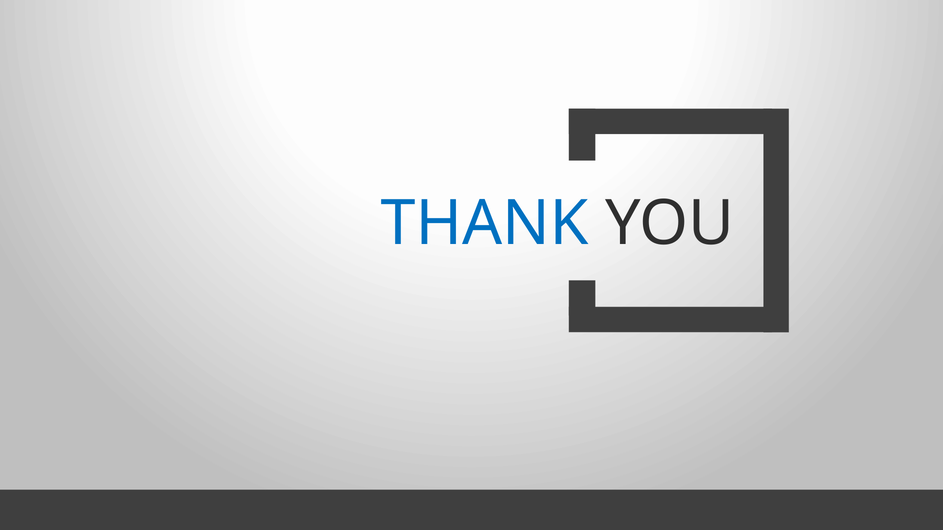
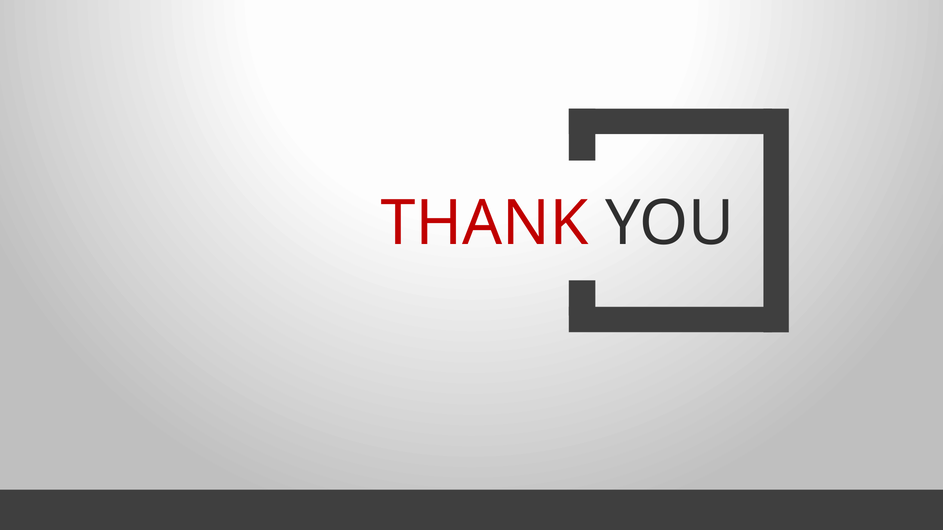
THANK colour: blue -> red
